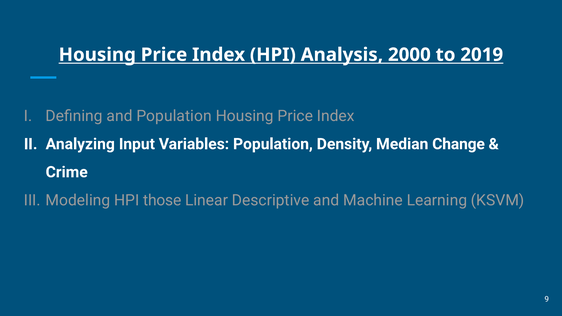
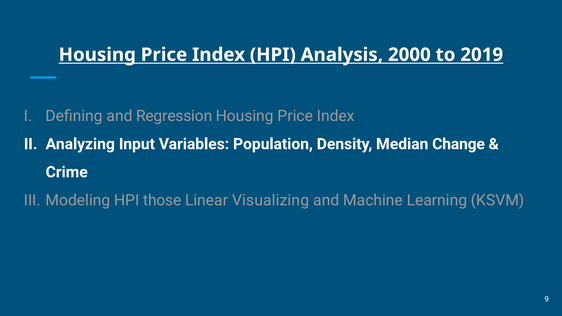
and Population: Population -> Regression
Descriptive: Descriptive -> Visualizing
